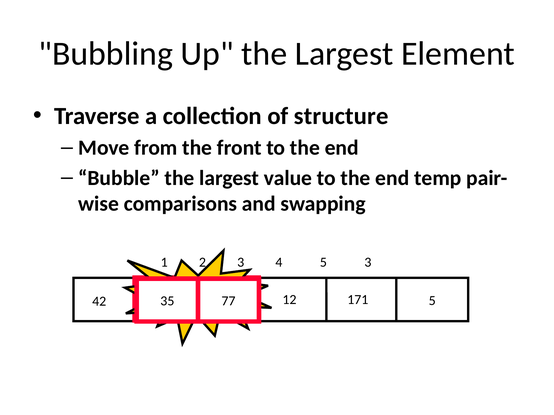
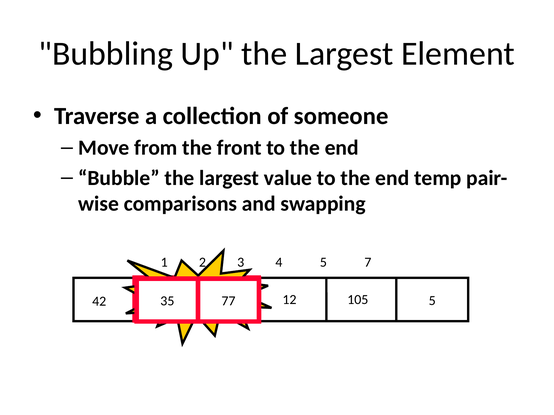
structure: structure -> someone
5 3: 3 -> 7
171: 171 -> 105
